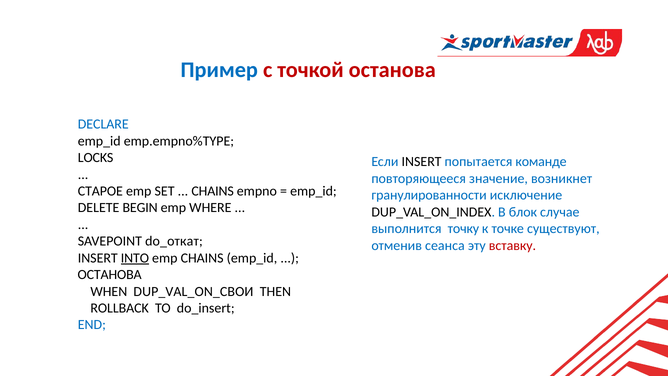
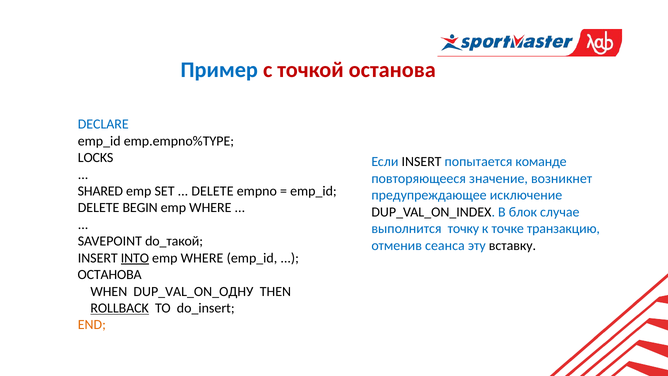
СТАРОЕ: СТАРОЕ -> SHARED
CHAINS at (213, 191): CHAINS -> DELETE
гранулированности: гранулированности -> предупреждающее
существуют: существуют -> транзакцию
do_откат: do_откат -> do_такой
вставку colour: red -> black
CHAINS at (202, 258): CHAINS -> WHERE
DUP_VAL_ON_СВОИ: DUP_VAL_ON_СВОИ -> DUP_VAL_ON_ОДНУ
ROLLBACK underline: none -> present
END colour: blue -> orange
